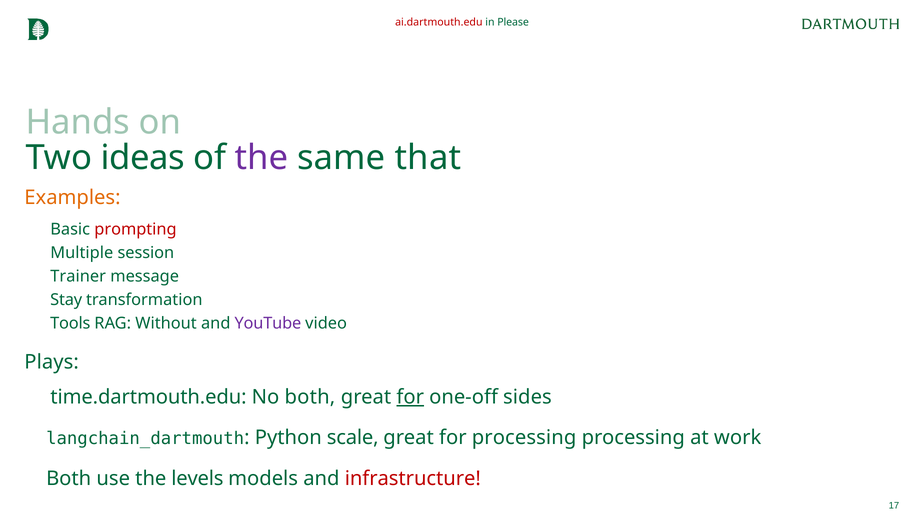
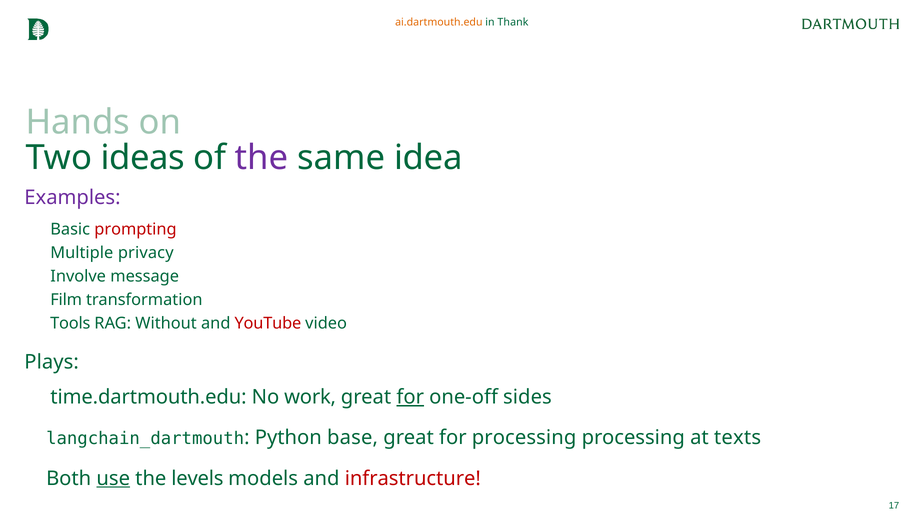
ai.dartmouth.edu colour: red -> orange
Please: Please -> Thank
that: that -> idea
Examples colour: orange -> purple
session: session -> privacy
Trainer: Trainer -> Involve
Stay: Stay -> Film
YouTube colour: purple -> red
both: both -> work
scale: scale -> base
work: work -> texts
use underline: none -> present
